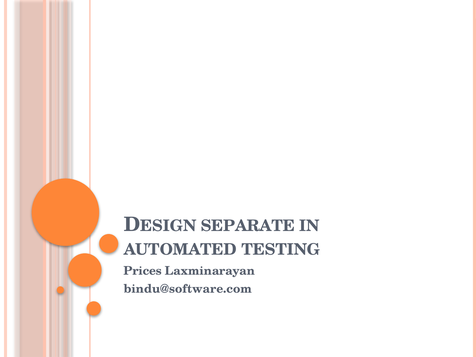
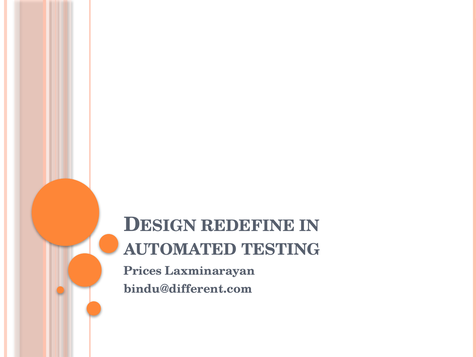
SEPARATE: SEPARATE -> REDEFINE
bindu@software.com: bindu@software.com -> bindu@different.com
